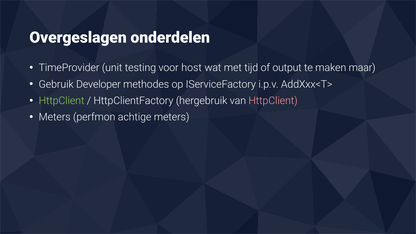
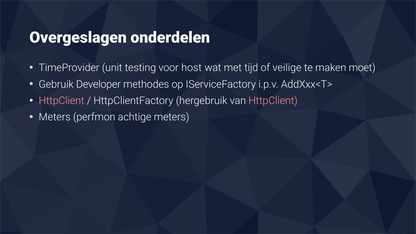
output: output -> veilige
maar: maar -> moet
HttpClient at (62, 101) colour: light green -> pink
